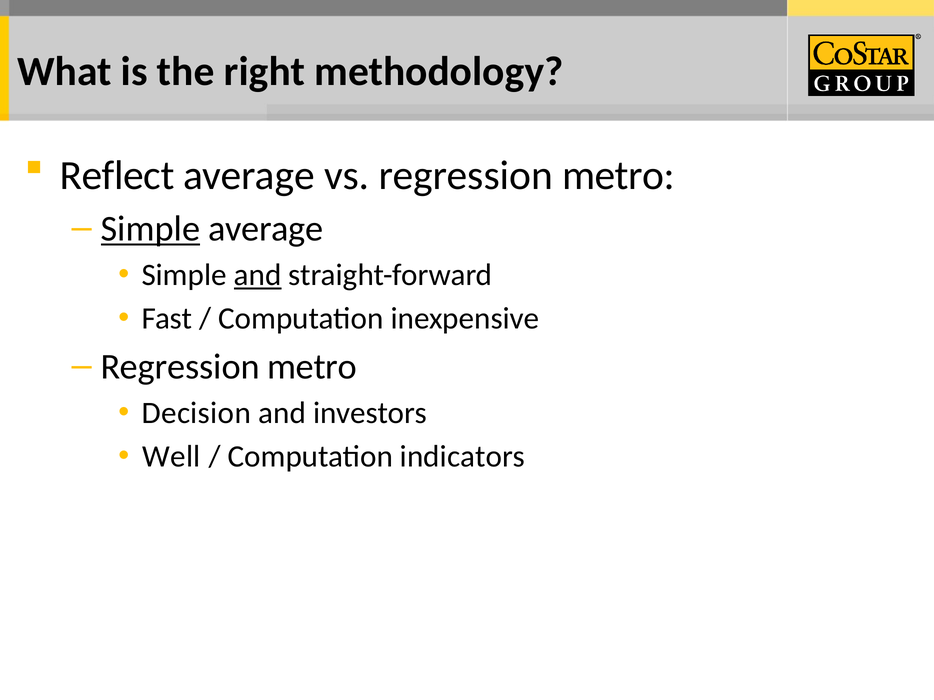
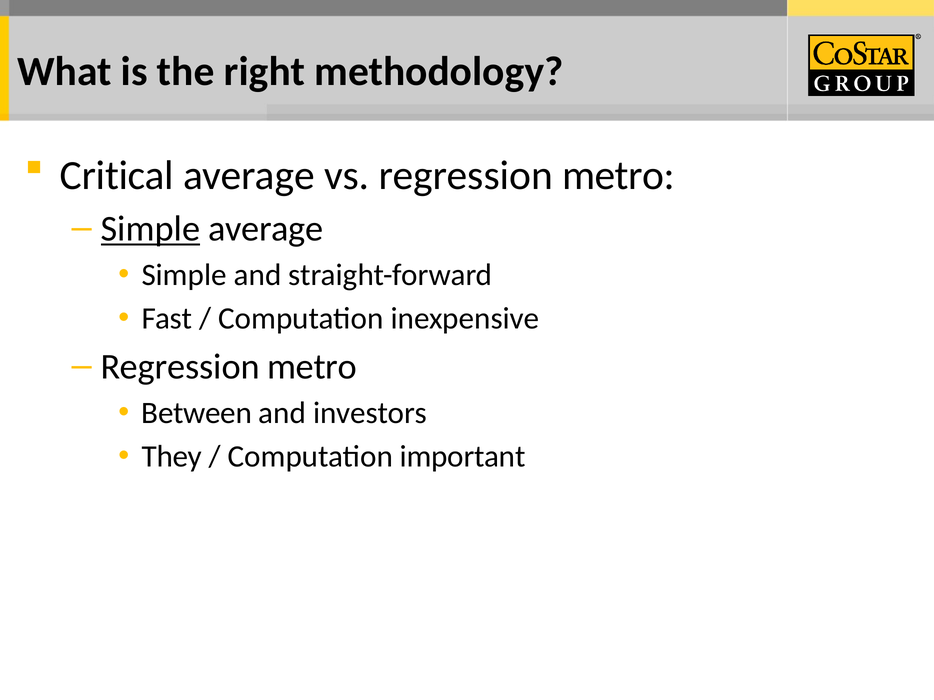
Reflect: Reflect -> Critical
and at (258, 275) underline: present -> none
Decision: Decision -> Between
Well: Well -> They
indicators: indicators -> important
